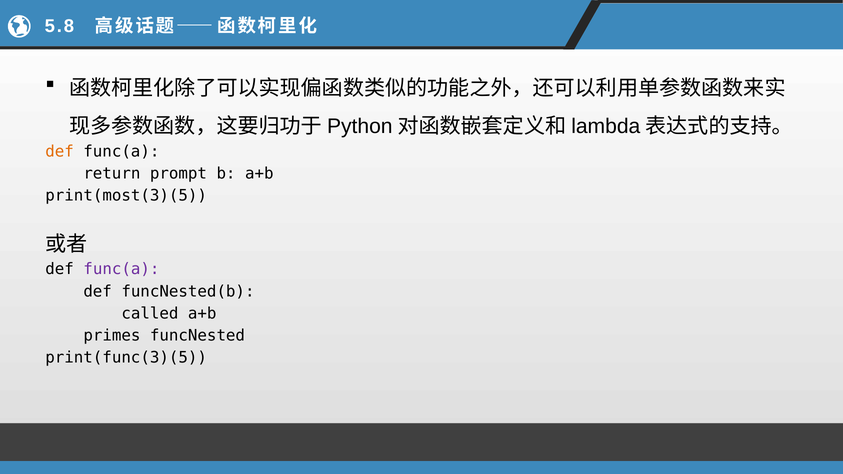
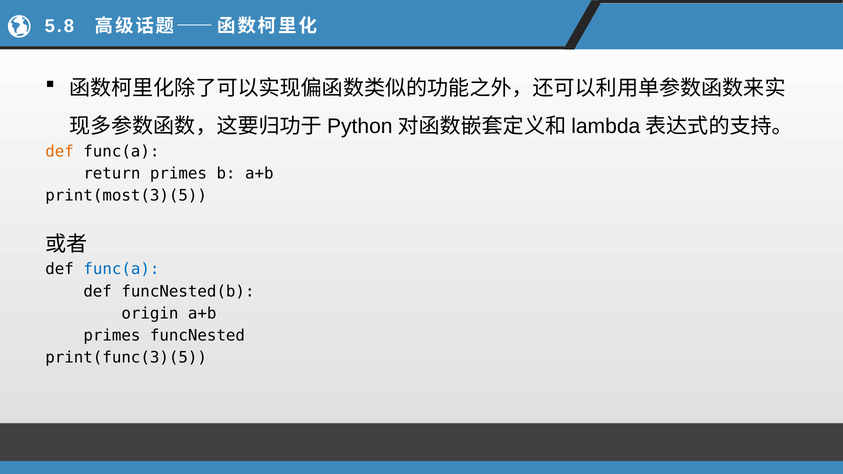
return prompt: prompt -> primes
func(a at (121, 269) colour: purple -> blue
called: called -> origin
